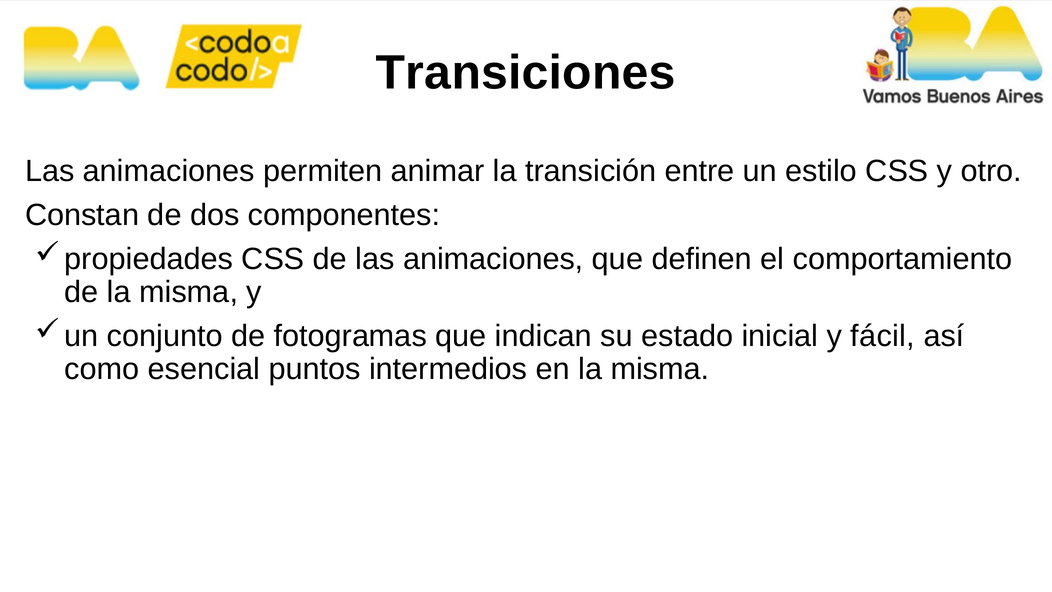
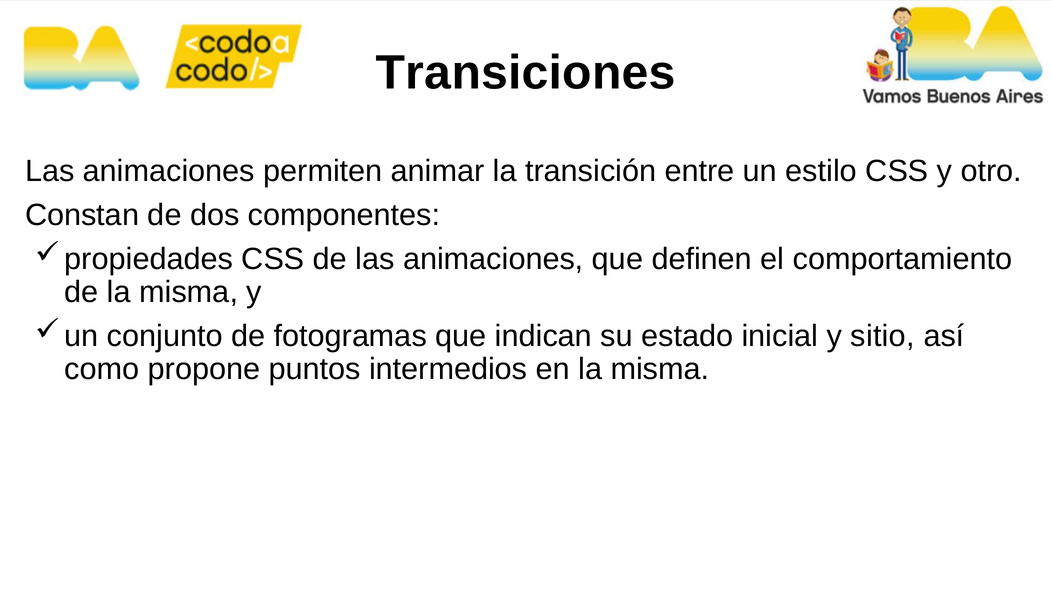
fácil: fácil -> sitio
esencial: esencial -> propone
